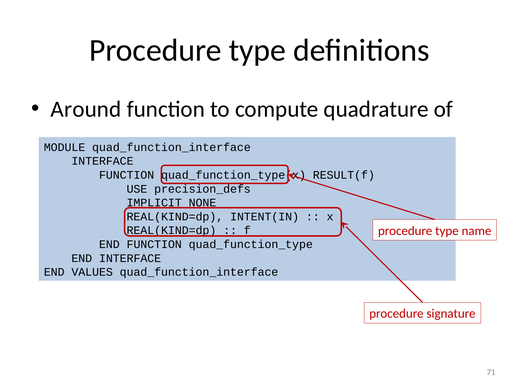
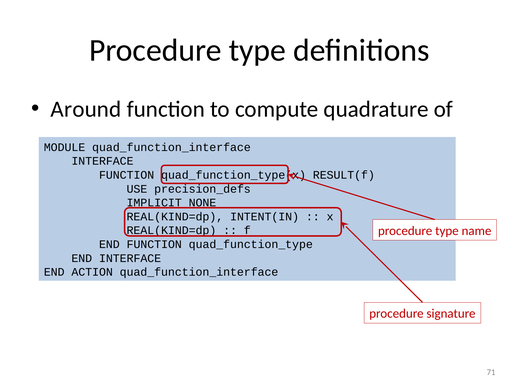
VALUES: VALUES -> ACTION
